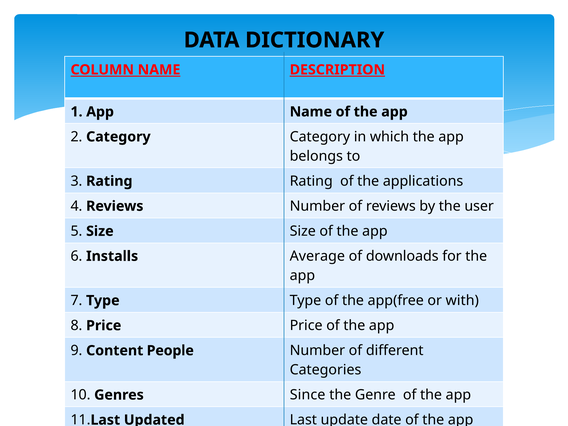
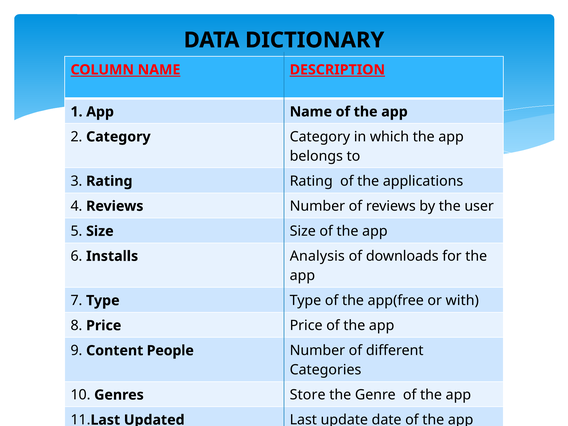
Average: Average -> Analysis
Since: Since -> Store
